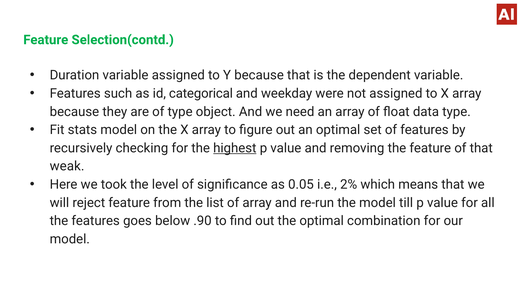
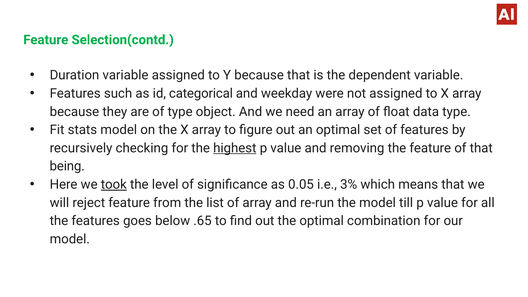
weak: weak -> being
took underline: none -> present
2%: 2% -> 3%
.90: .90 -> .65
